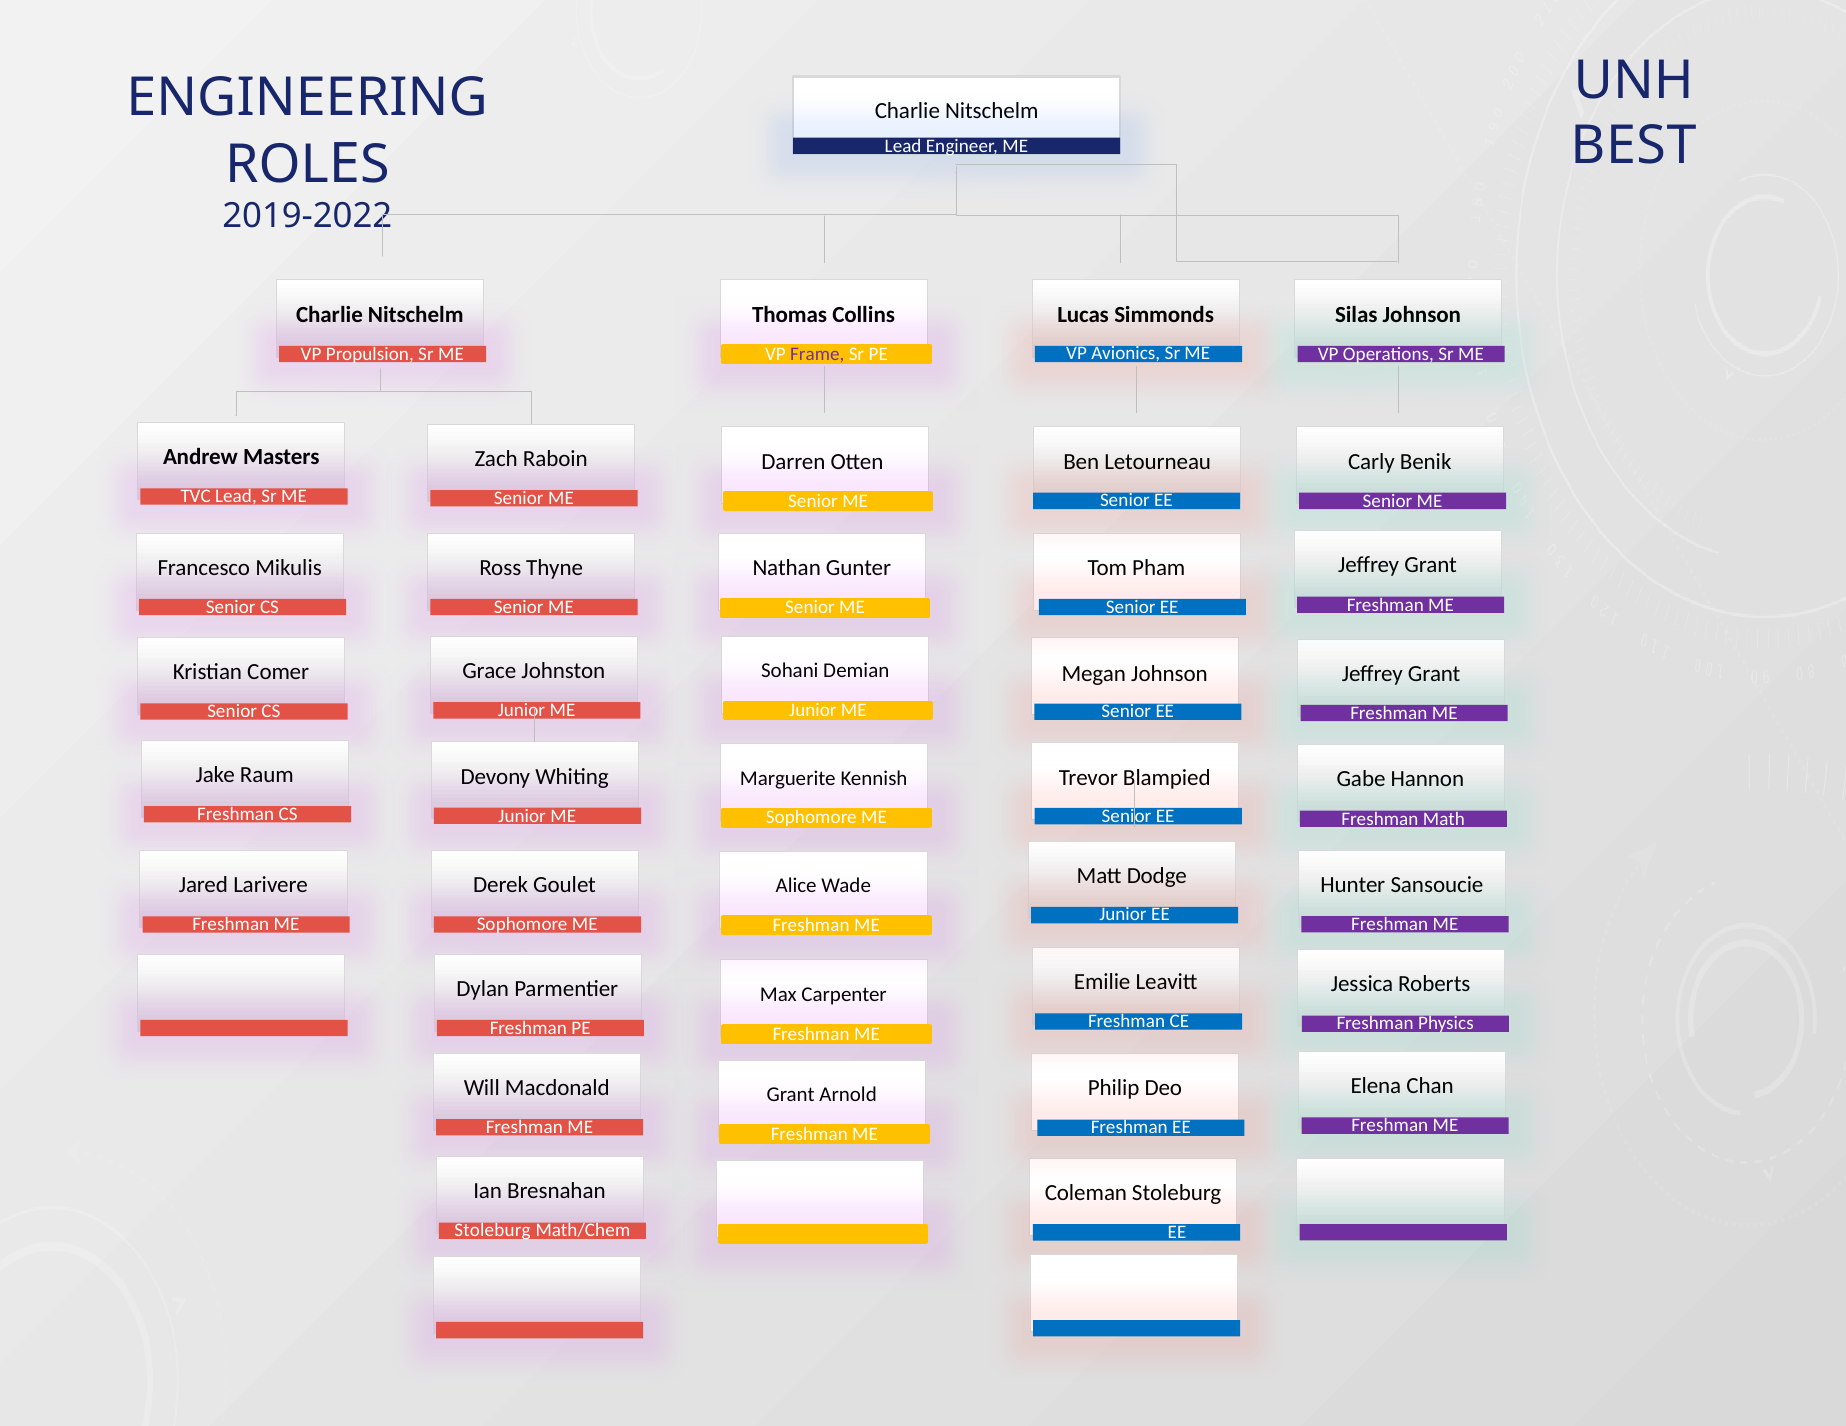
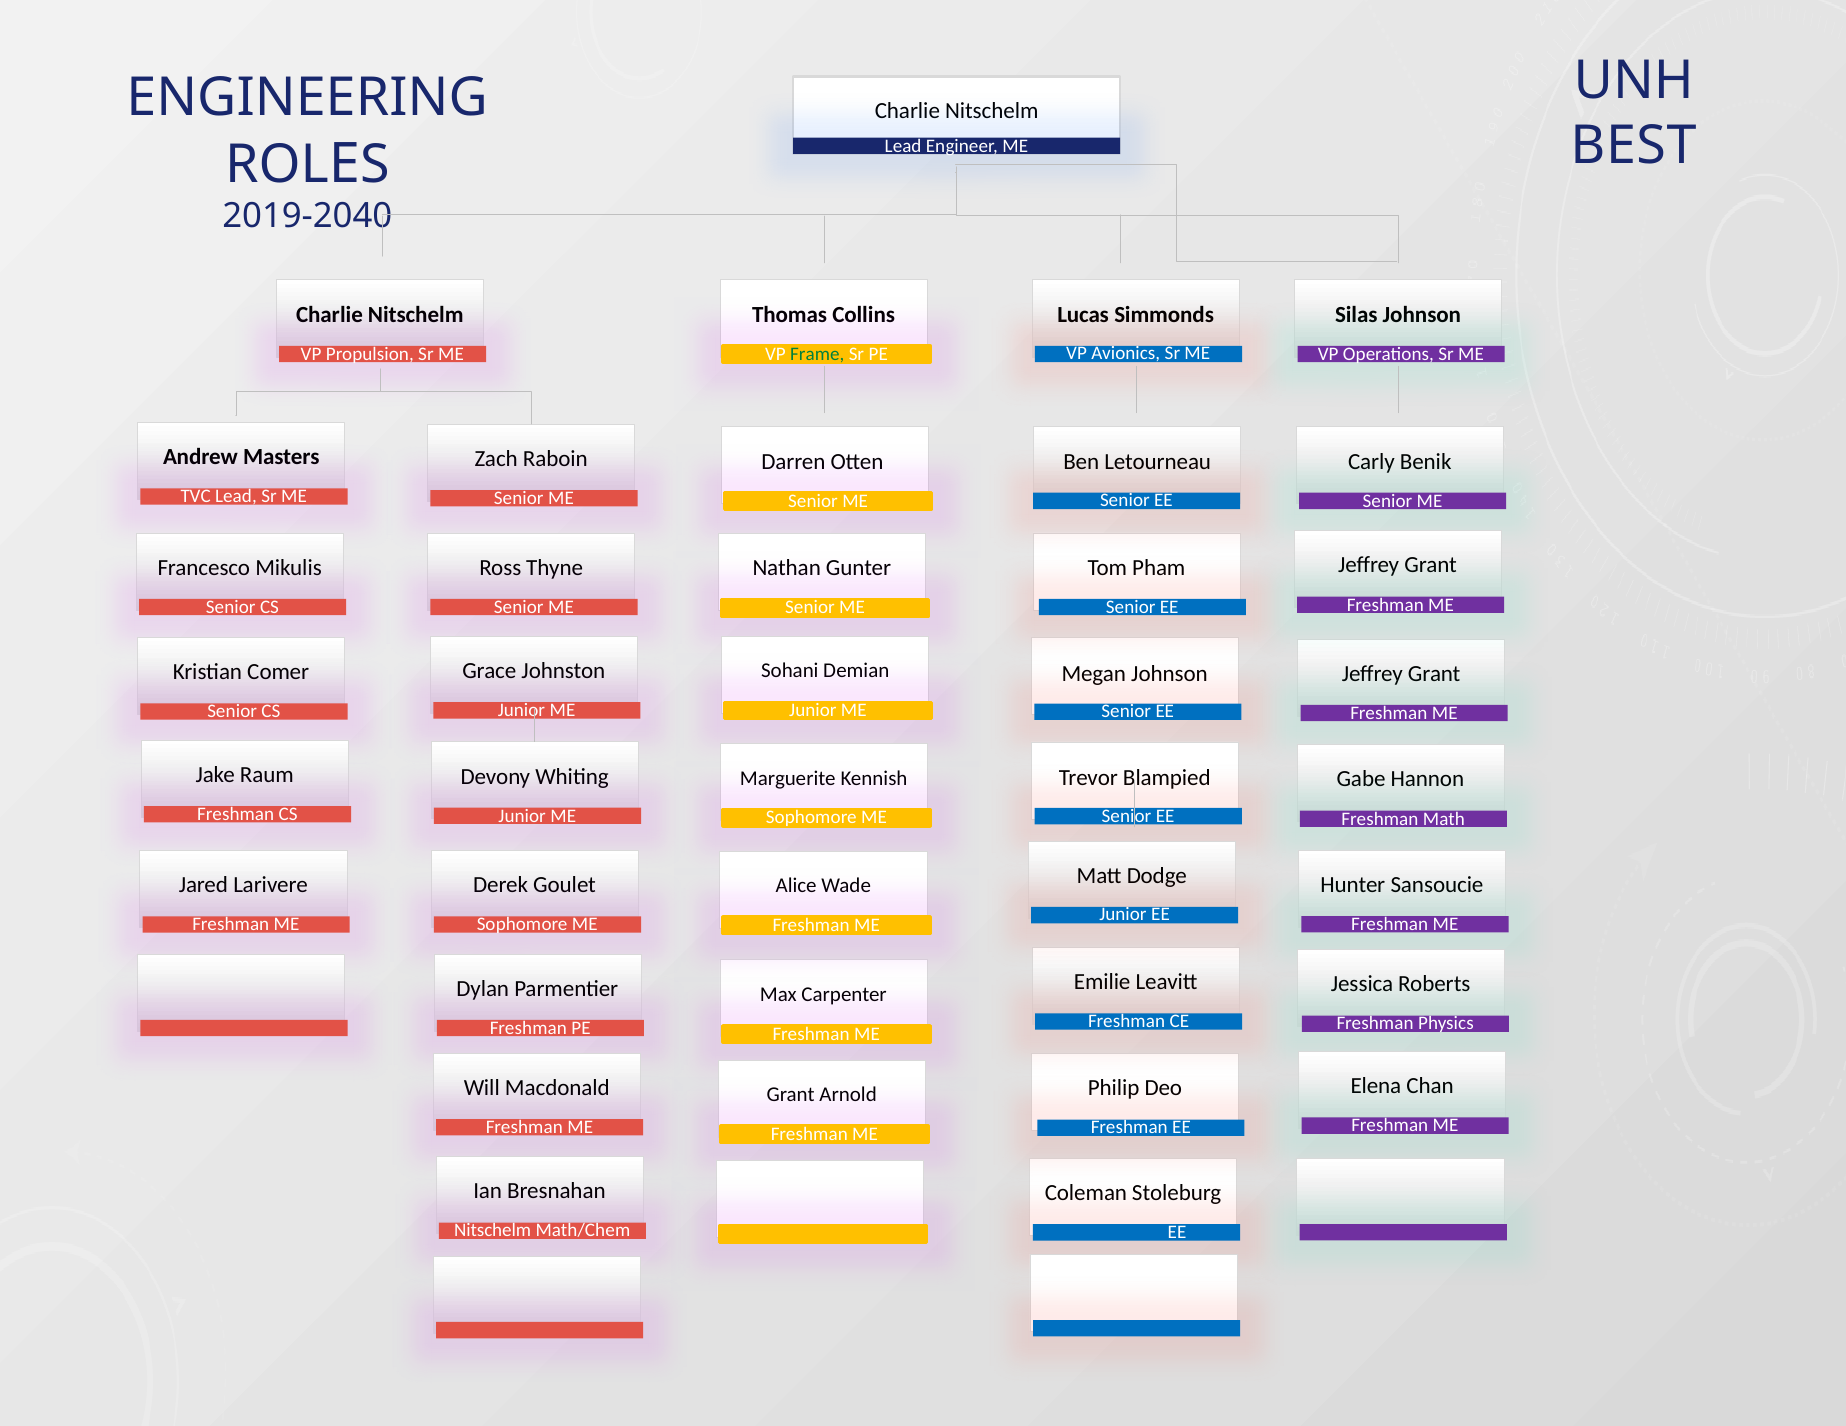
2019-2022: 2019-2022 -> 2019-2040
Frame colour: purple -> green
Stoleburg at (492, 1231): Stoleburg -> Nitschelm
